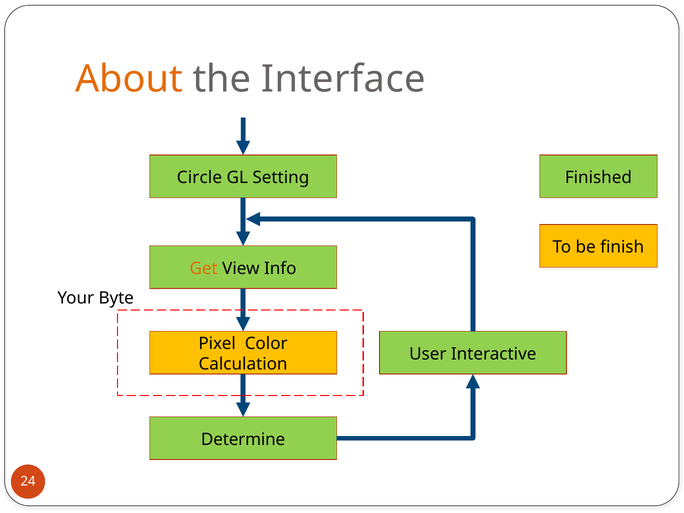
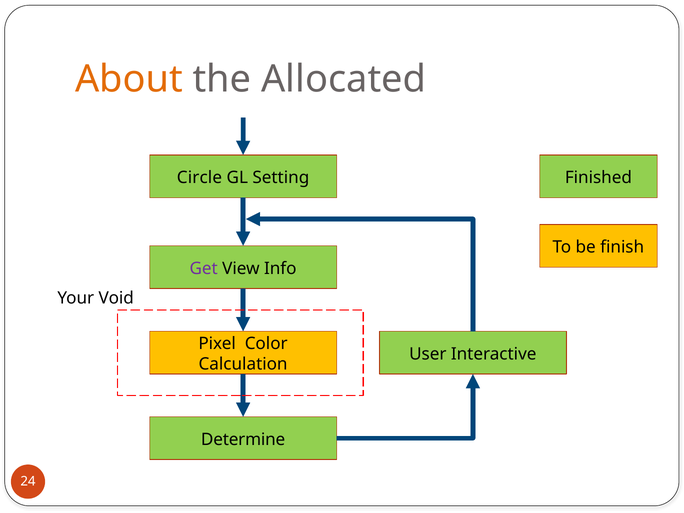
Interface: Interface -> Allocated
Get colour: orange -> purple
Byte: Byte -> Void
